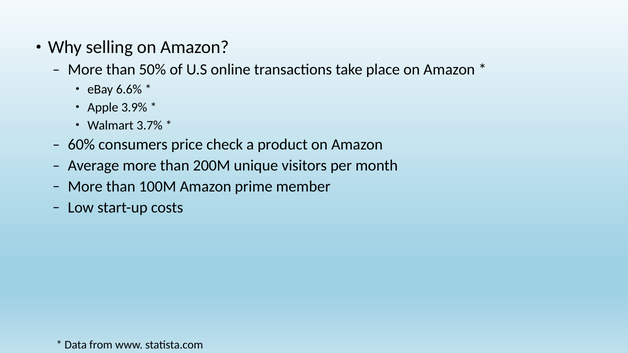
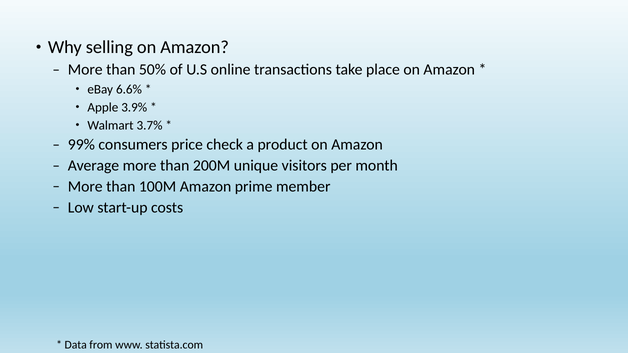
60%: 60% -> 99%
